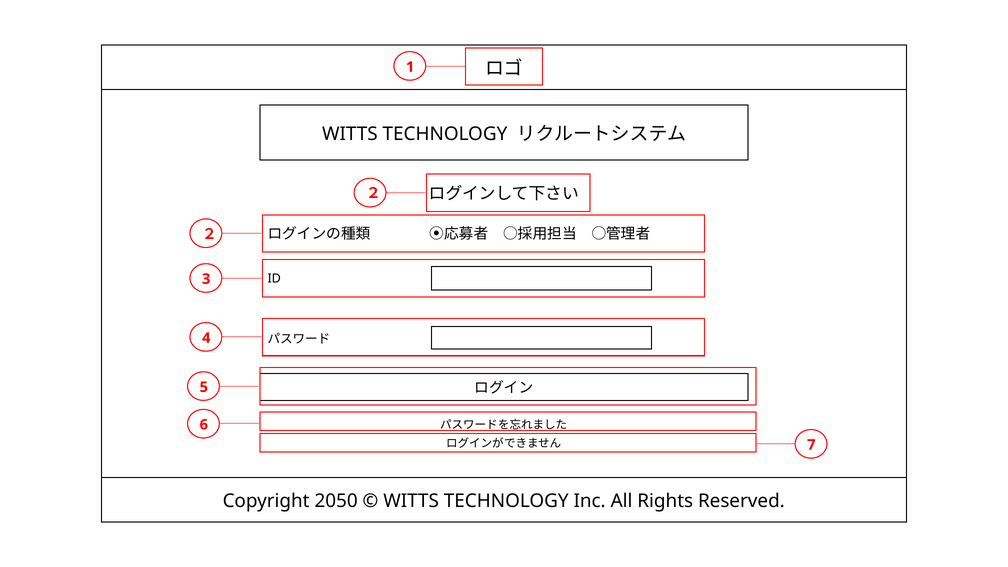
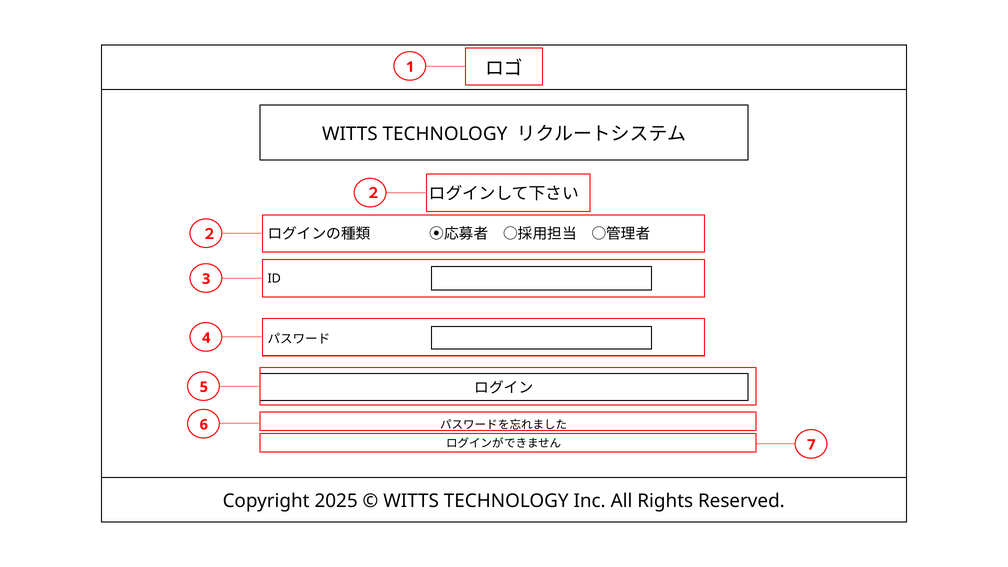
2050: 2050 -> 2025
